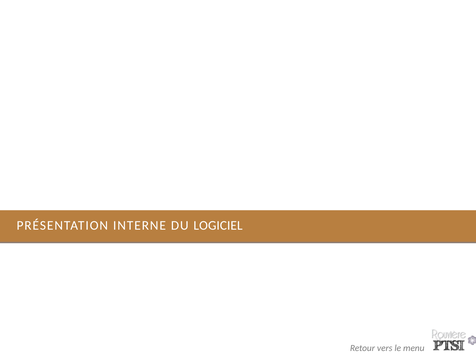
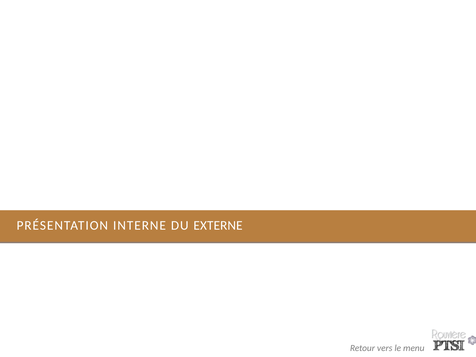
LOGICIEL: LOGICIEL -> EXTERNE
